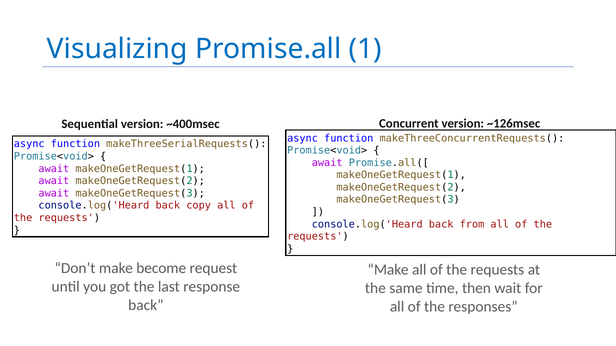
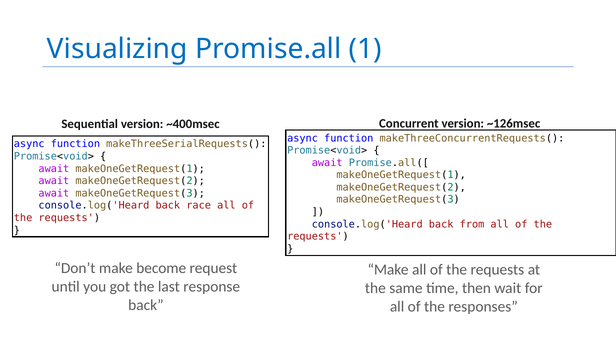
copy: copy -> race
